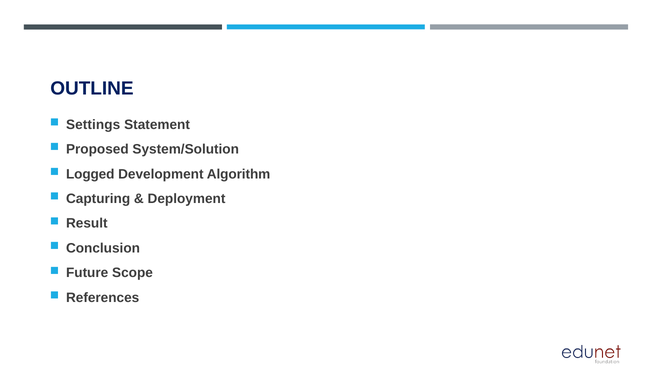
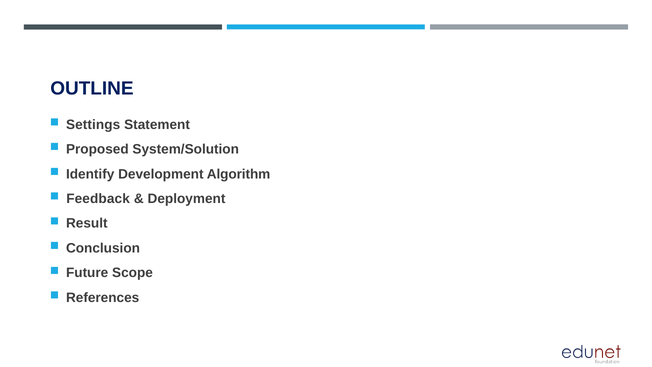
Logged: Logged -> Identify
Capturing: Capturing -> Feedback
